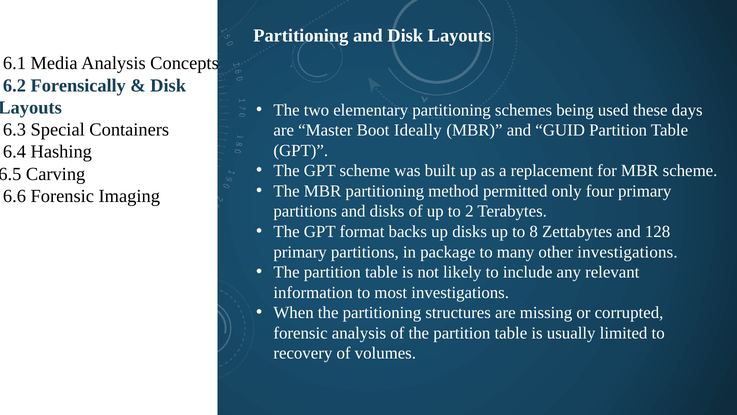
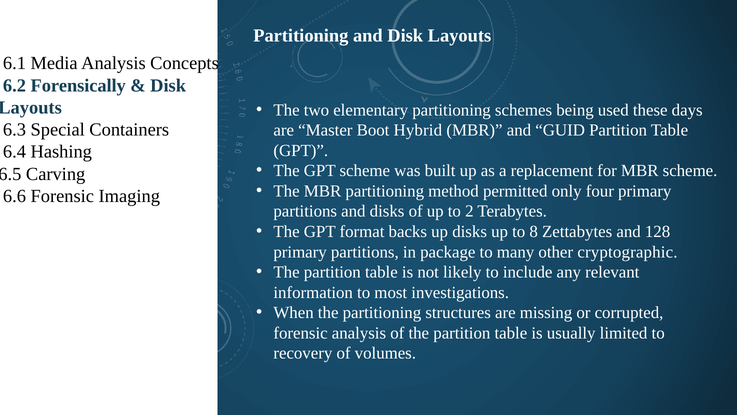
Ideally: Ideally -> Hybrid
other investigations: investigations -> cryptographic
